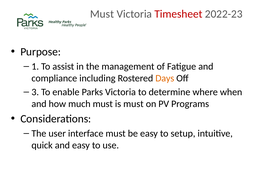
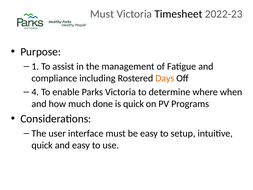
Timesheet colour: red -> black
3: 3 -> 4
much must: must -> done
is must: must -> quick
